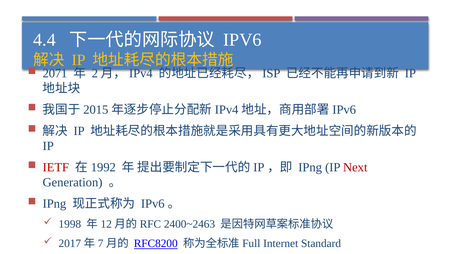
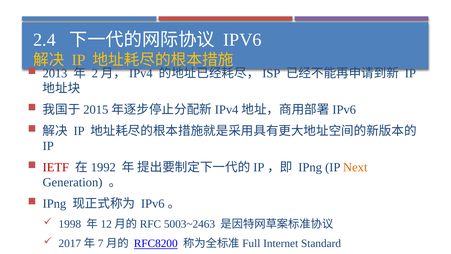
4.4: 4.4 -> 2.4
2071: 2071 -> 2013
Next colour: red -> orange
2400~2463: 2400~2463 -> 5003~2463
